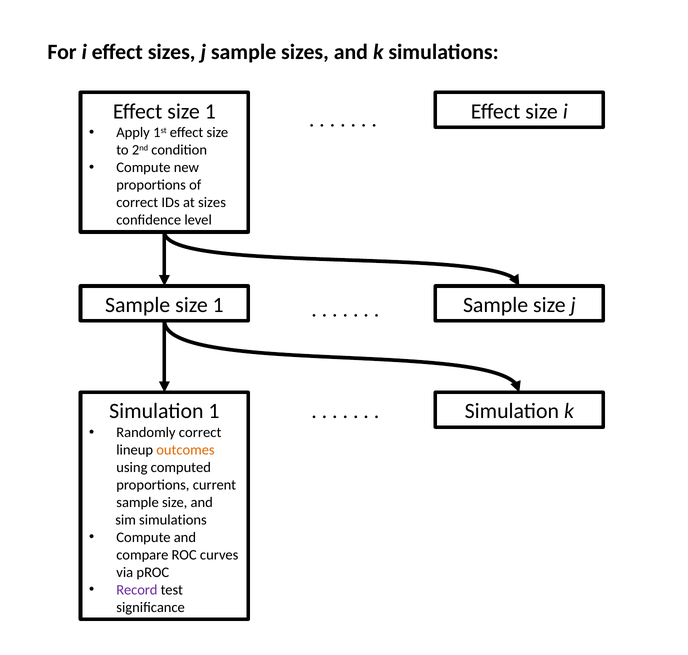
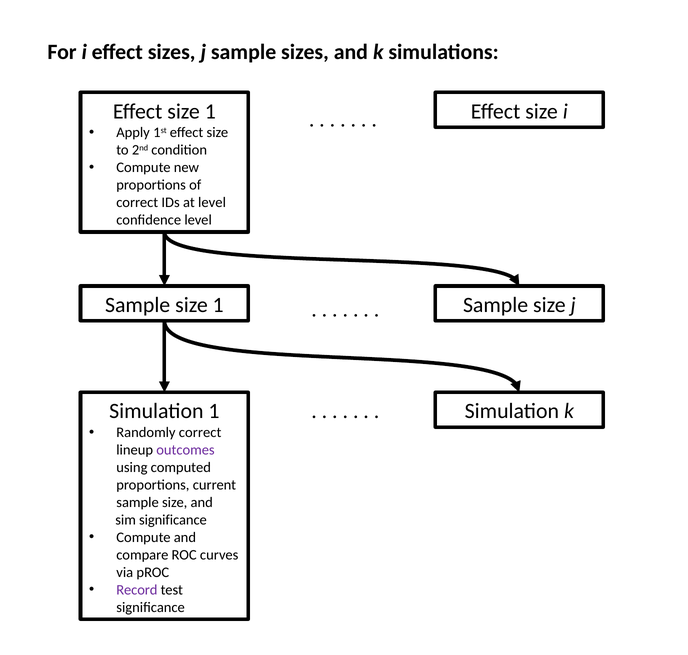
at sizes: sizes -> level
outcomes colour: orange -> purple
sim simulations: simulations -> significance
